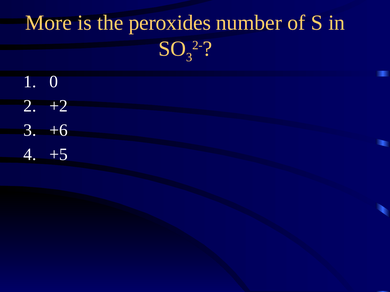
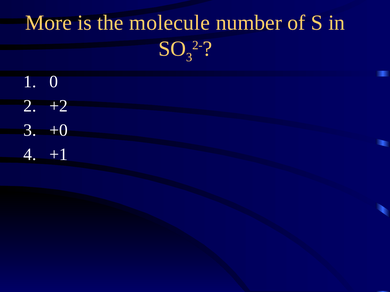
peroxides: peroxides -> molecule
+6: +6 -> +0
+5: +5 -> +1
